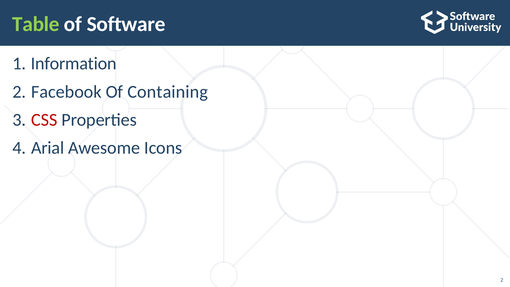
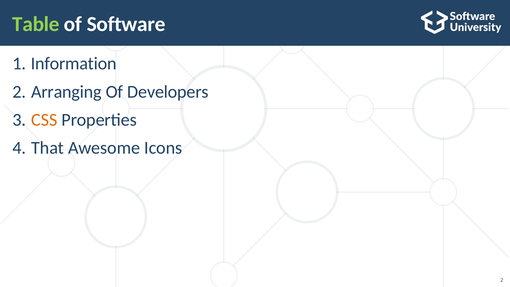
Facebook: Facebook -> Arranging
Containing: Containing -> Developers
CSS colour: red -> orange
Arial: Arial -> That
